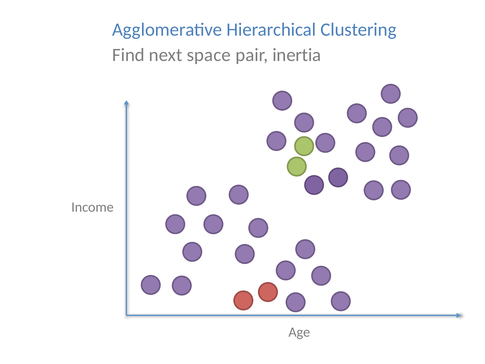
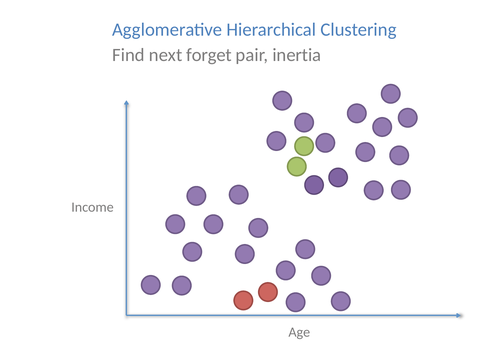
space: space -> forget
